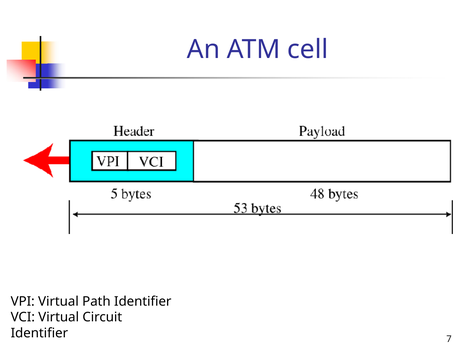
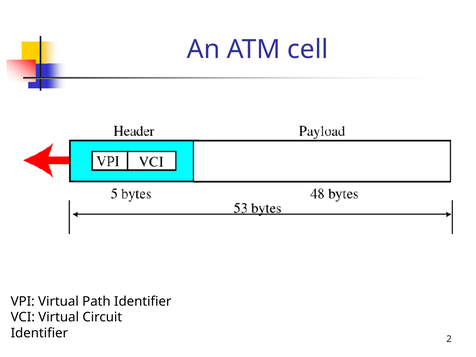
7: 7 -> 2
